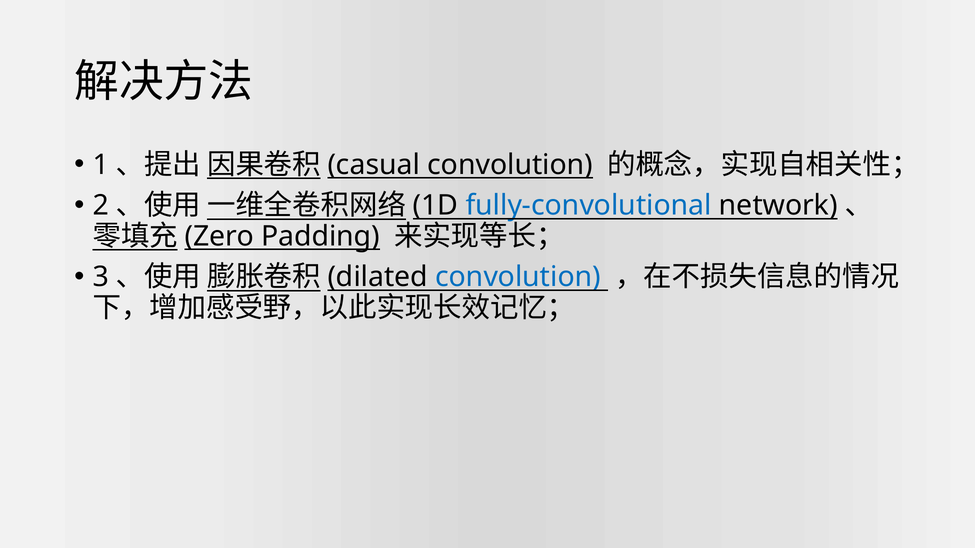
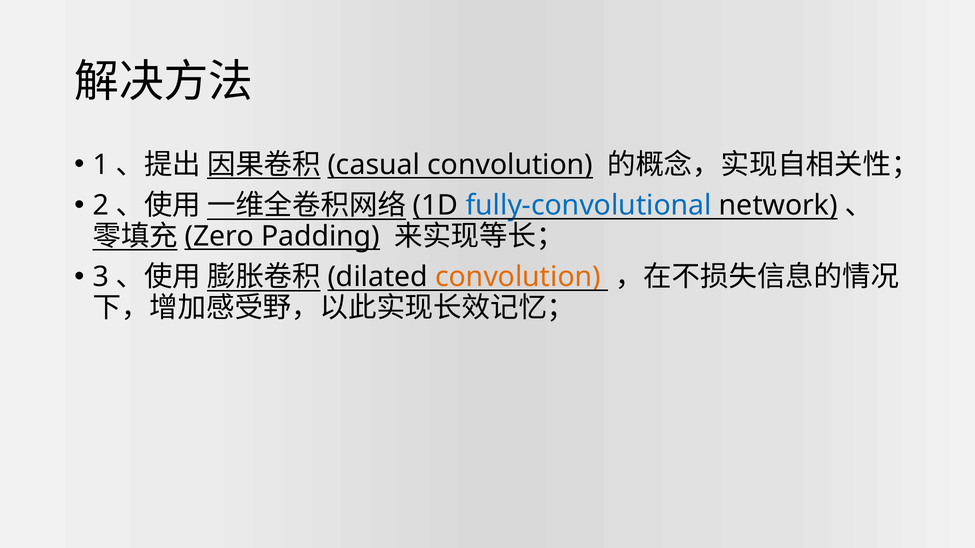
convolution at (518, 277) colour: blue -> orange
